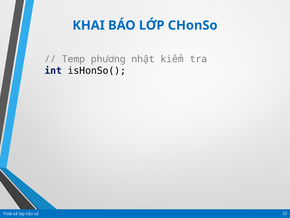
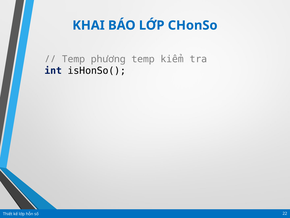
phương nhật: nhật -> temp
